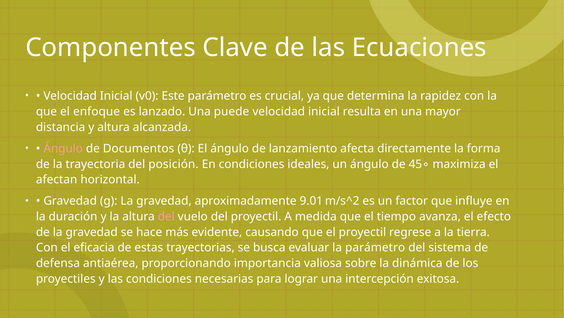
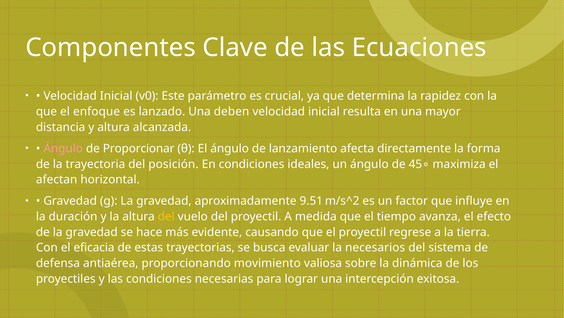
puede: puede -> deben
Documentos: Documentos -> Proporcionar
9.01: 9.01 -> 9.51
del at (166, 216) colour: pink -> yellow
la parámetro: parámetro -> necesarios
importancia: importancia -> movimiento
